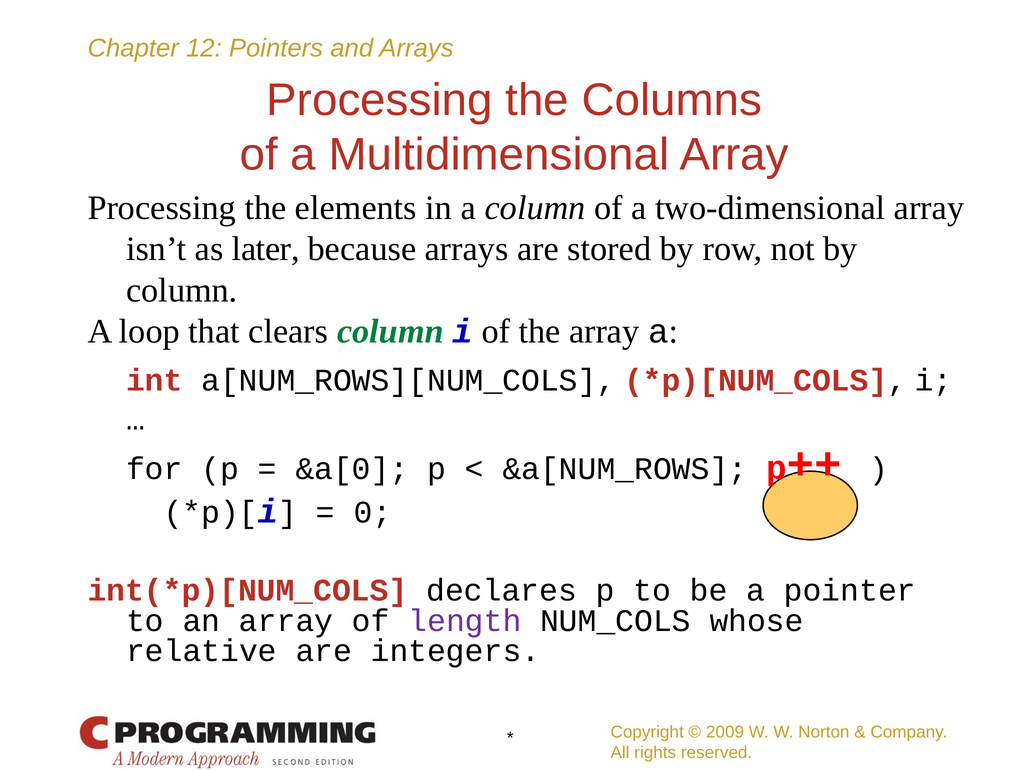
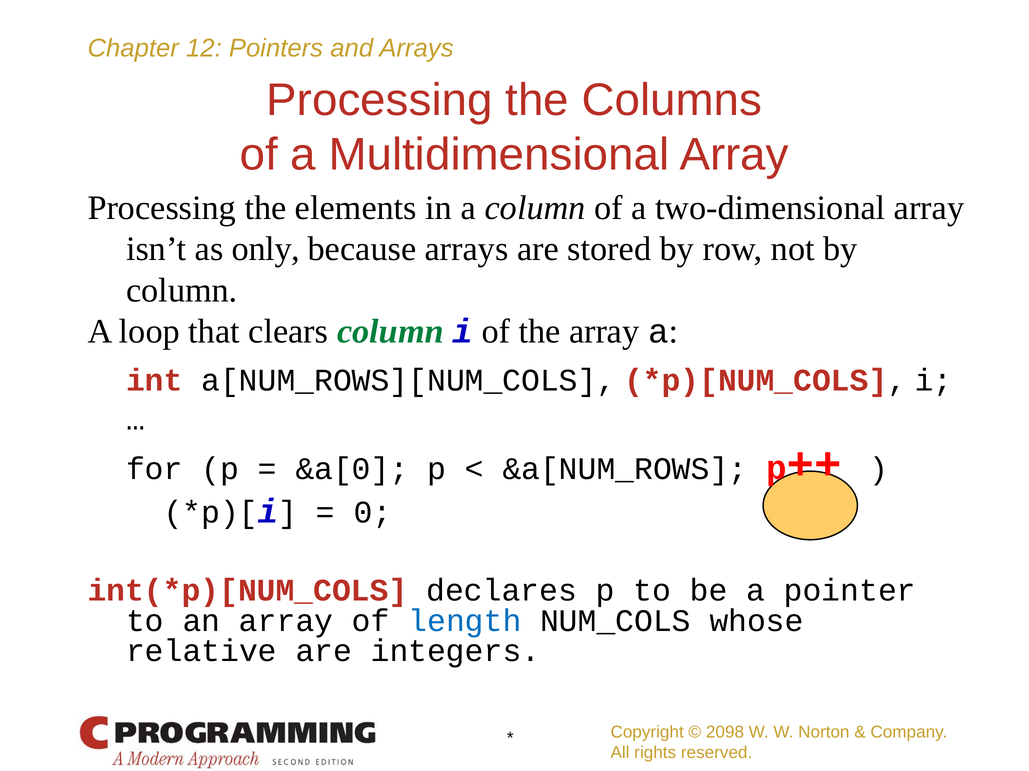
later: later -> only
length colour: purple -> blue
2009: 2009 -> 2098
